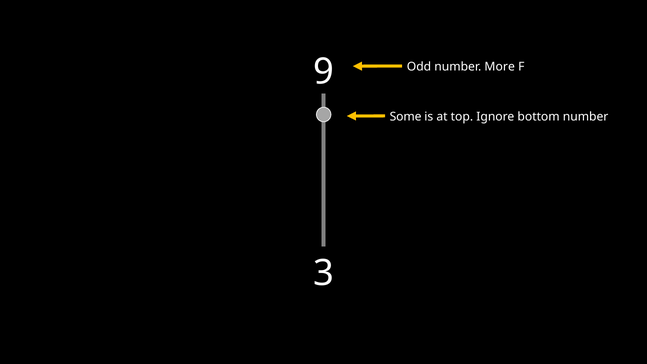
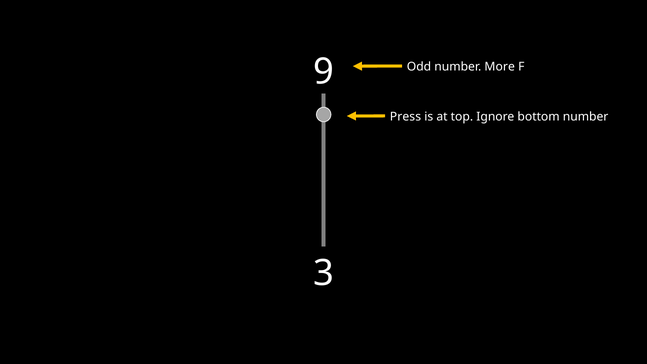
Some: Some -> Press
